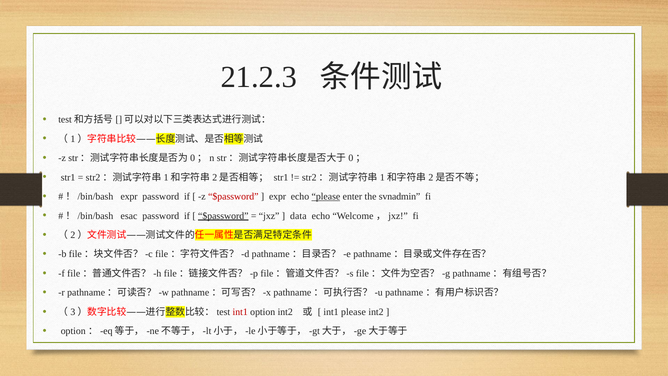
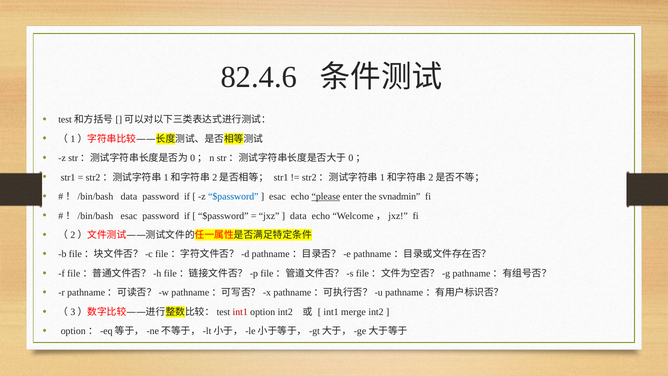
21.2.3: 21.2.3 -> 82.4.6
expr at (129, 196): expr -> data
$password at (233, 196) colour: red -> blue
expr at (278, 196): expr -> esac
$password at (223, 216) underline: present -> none
int1 please: please -> merge
